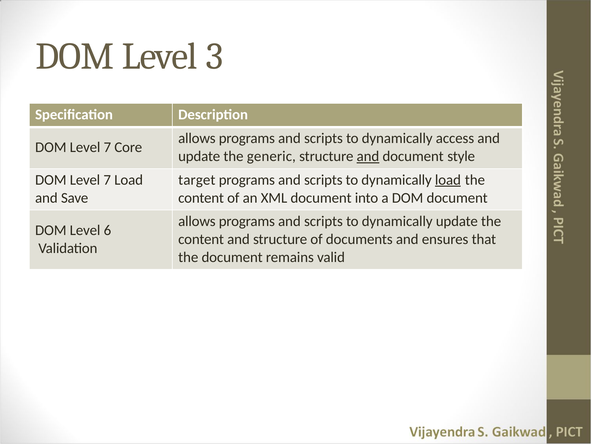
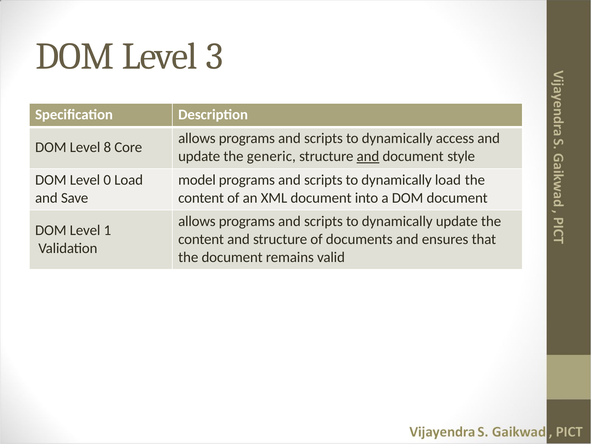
7 at (107, 147): 7 -> 8
7 at (107, 180): 7 -> 0
target: target -> model
load at (448, 180) underline: present -> none
6: 6 -> 1
